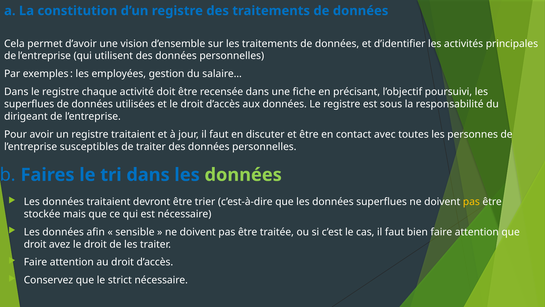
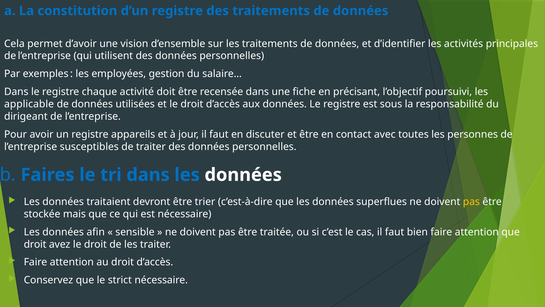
superflues at (29, 104): superflues -> applicable
registre traitaient: traitaient -> appareils
données at (243, 175) colour: light green -> white
